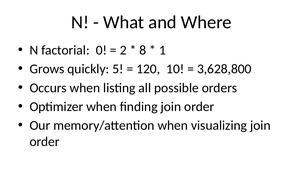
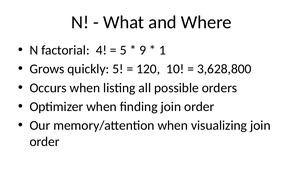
0: 0 -> 4
2 at (123, 50): 2 -> 5
8: 8 -> 9
